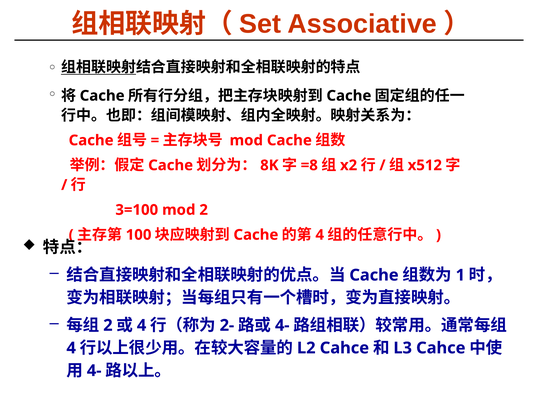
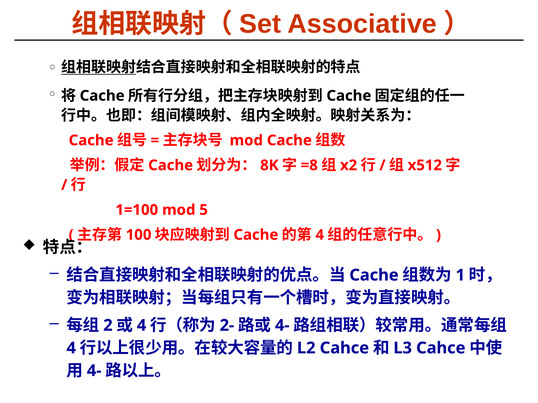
3=100: 3=100 -> 1=100
mod 2: 2 -> 5
